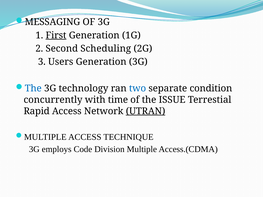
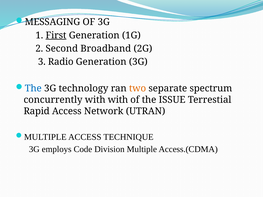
Scheduling: Scheduling -> Broadband
Users: Users -> Radio
two colour: blue -> orange
condition: condition -> spectrum
with time: time -> with
UTRAN underline: present -> none
